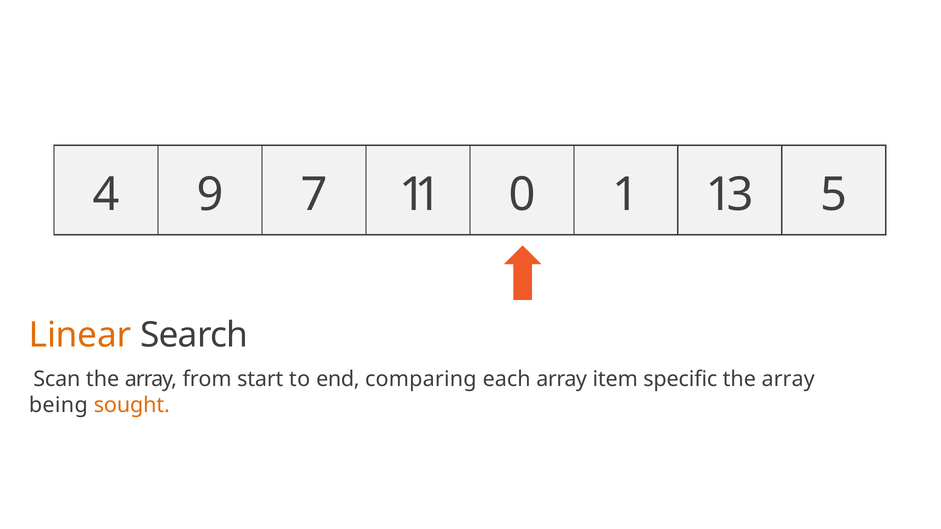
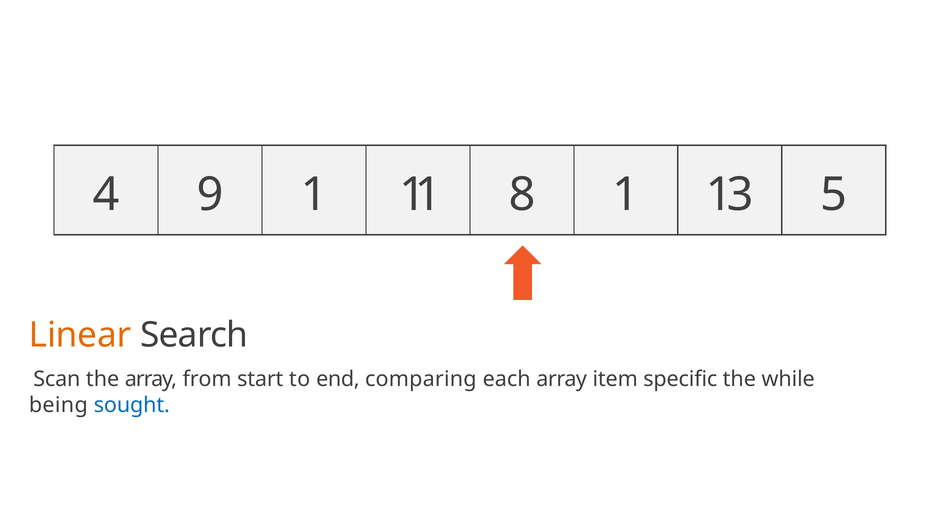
9 7: 7 -> 1
0: 0 -> 8
array at (788, 379): array -> while
sought colour: orange -> blue
